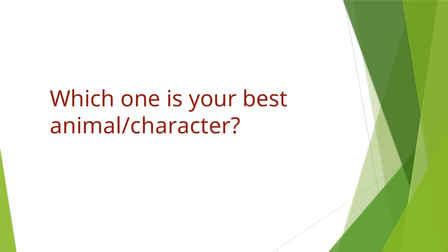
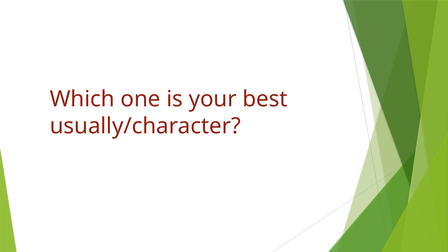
animal/character: animal/character -> usually/character
